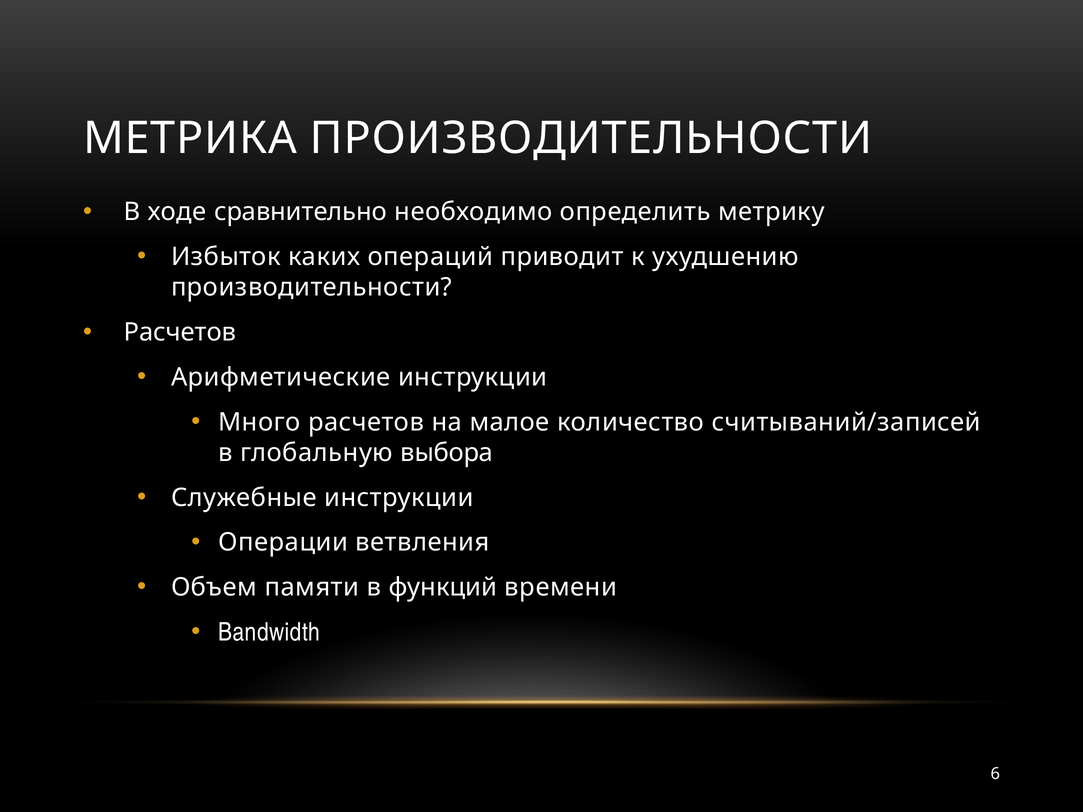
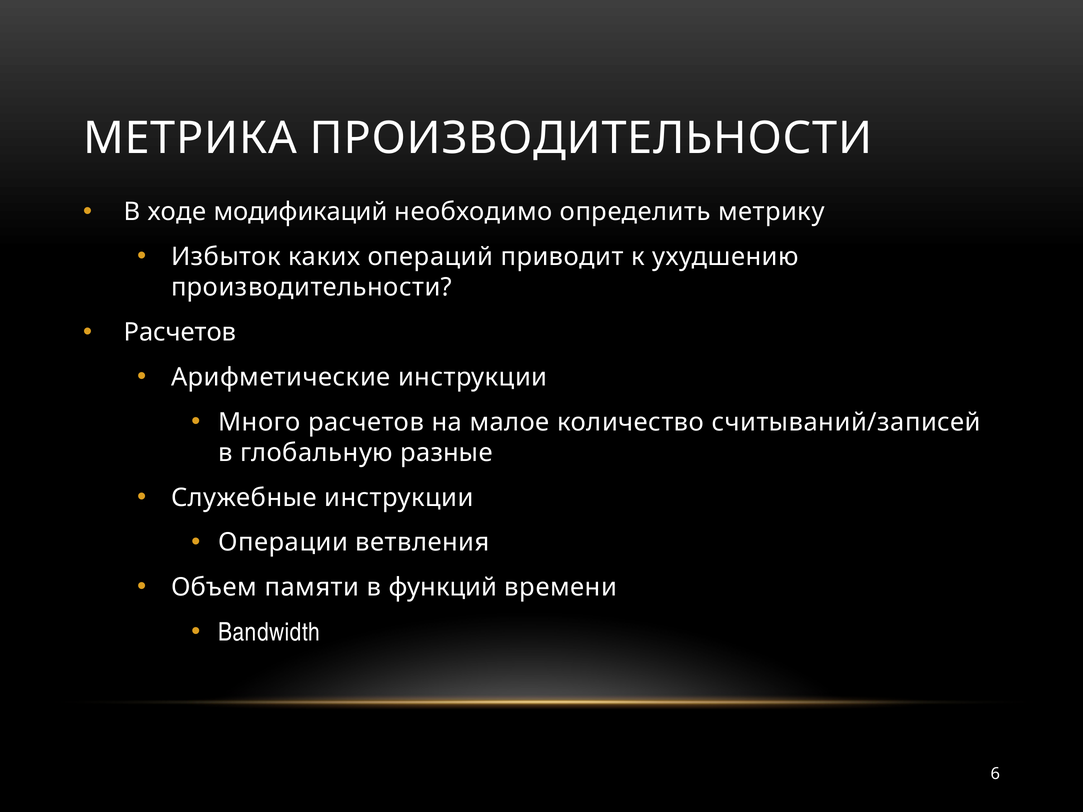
сравнительно: сравнительно -> модификаций
выбора: выбора -> разные
